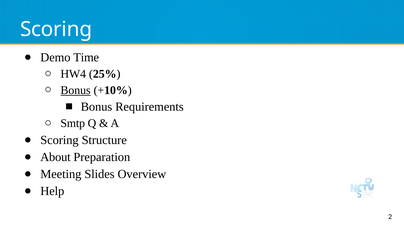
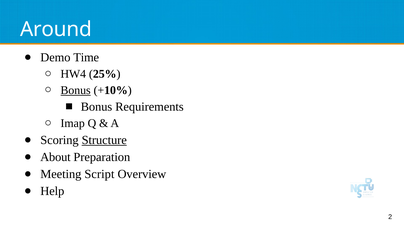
Scoring at (56, 29): Scoring -> Around
Smtp: Smtp -> Imap
Structure underline: none -> present
Slides: Slides -> Script
